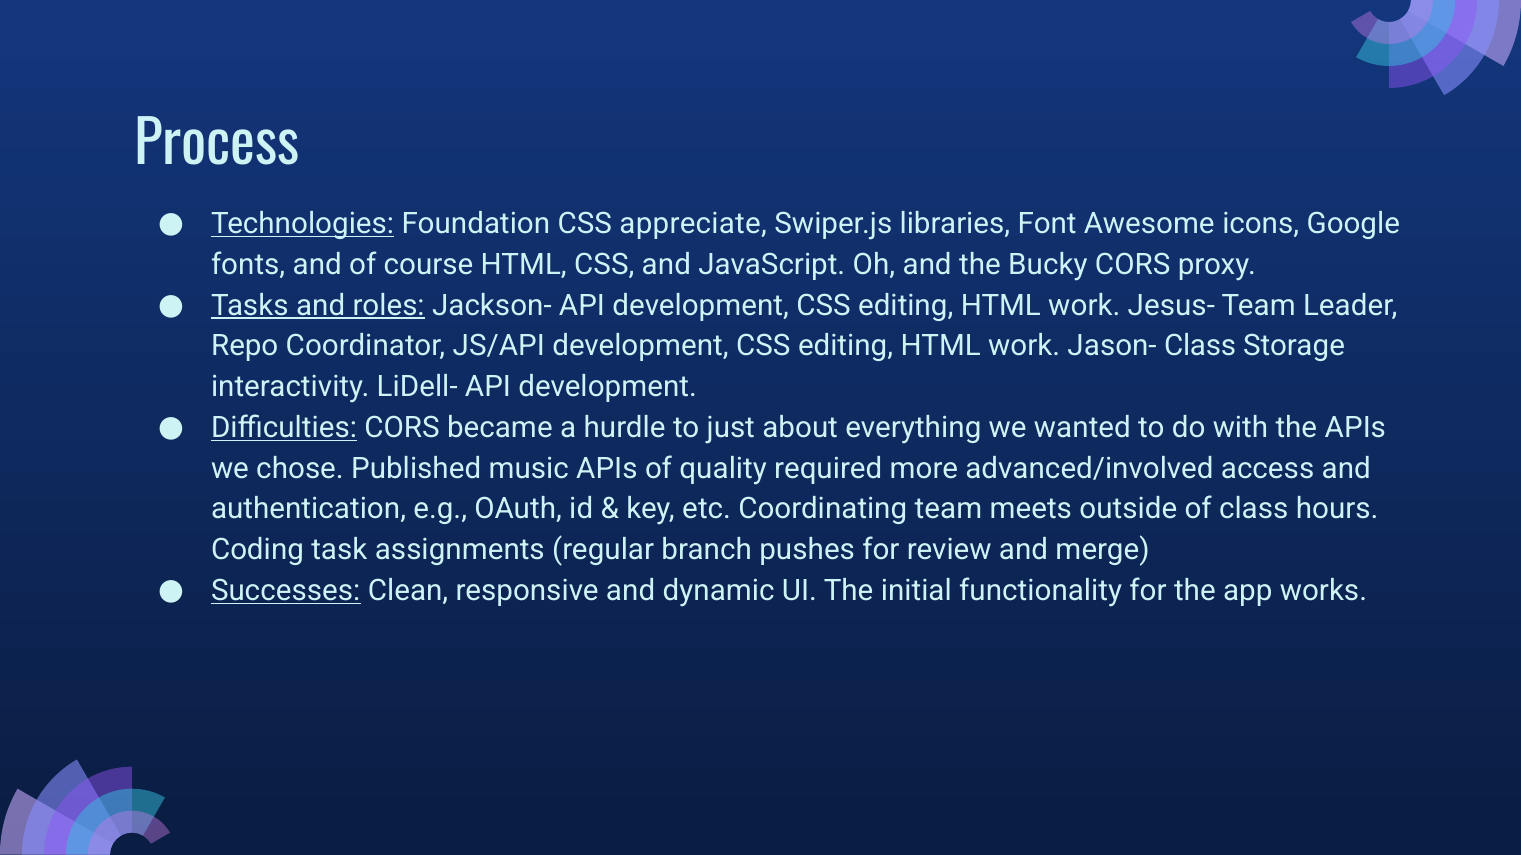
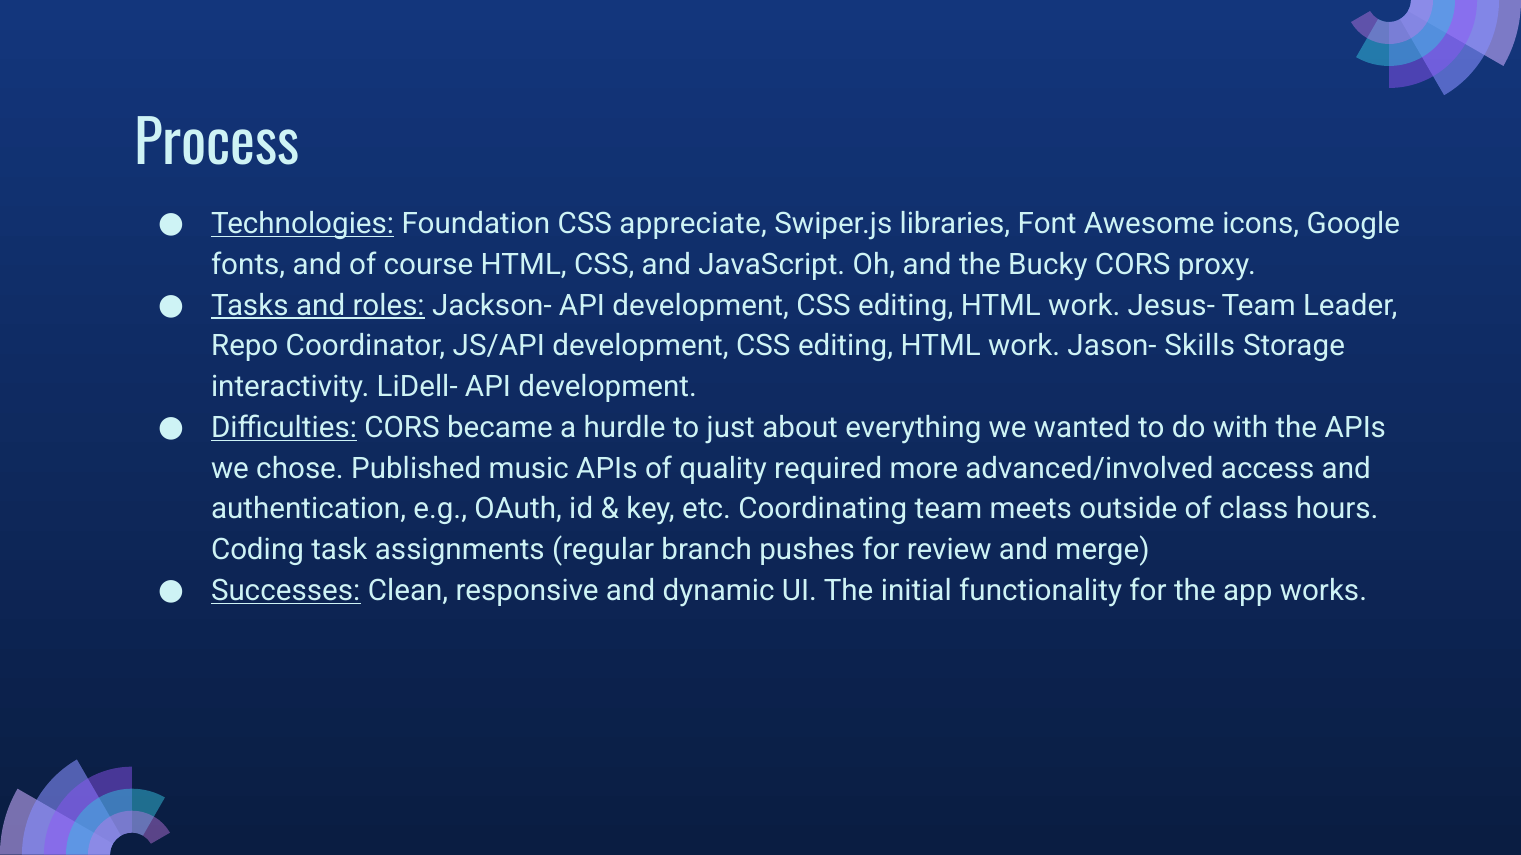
Jason- Class: Class -> Skills
